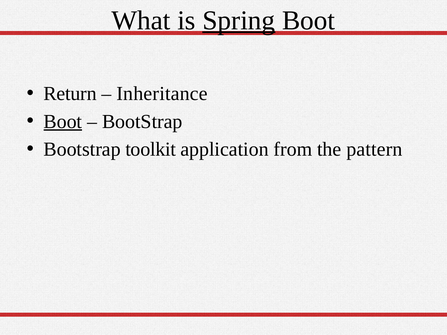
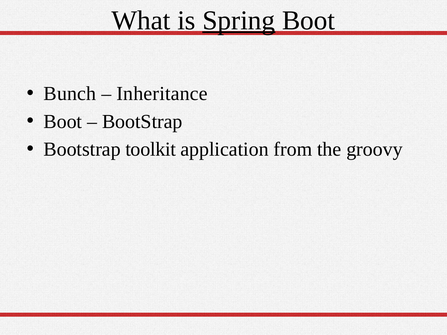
Return: Return -> Bunch
Boot at (63, 122) underline: present -> none
pattern: pattern -> groovy
